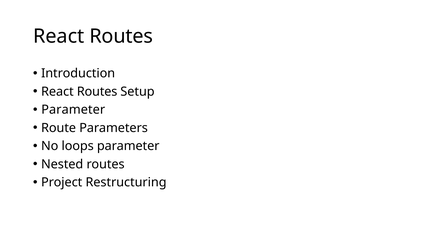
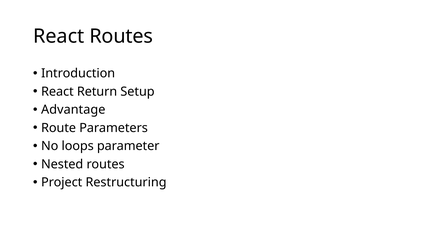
Routes at (97, 91): Routes -> Return
Parameter at (73, 110): Parameter -> Advantage
